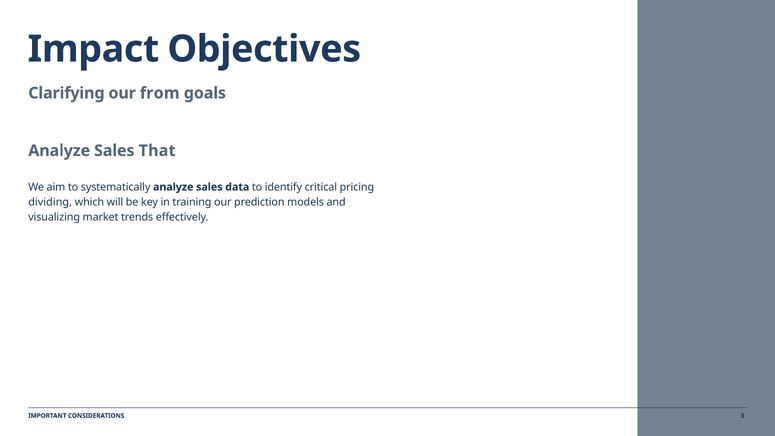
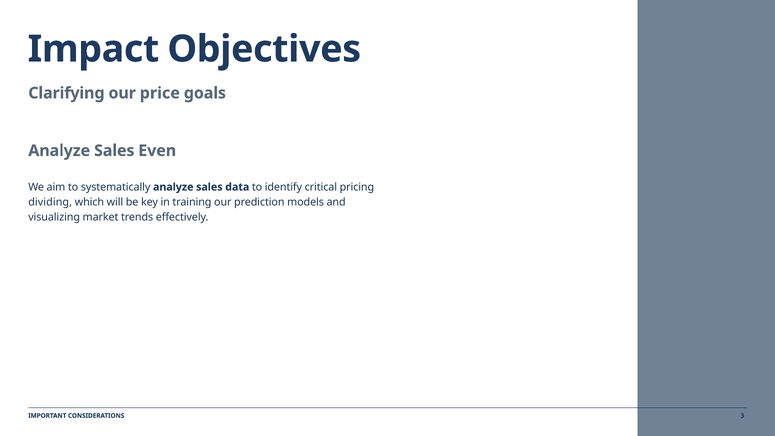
from: from -> price
That: That -> Even
